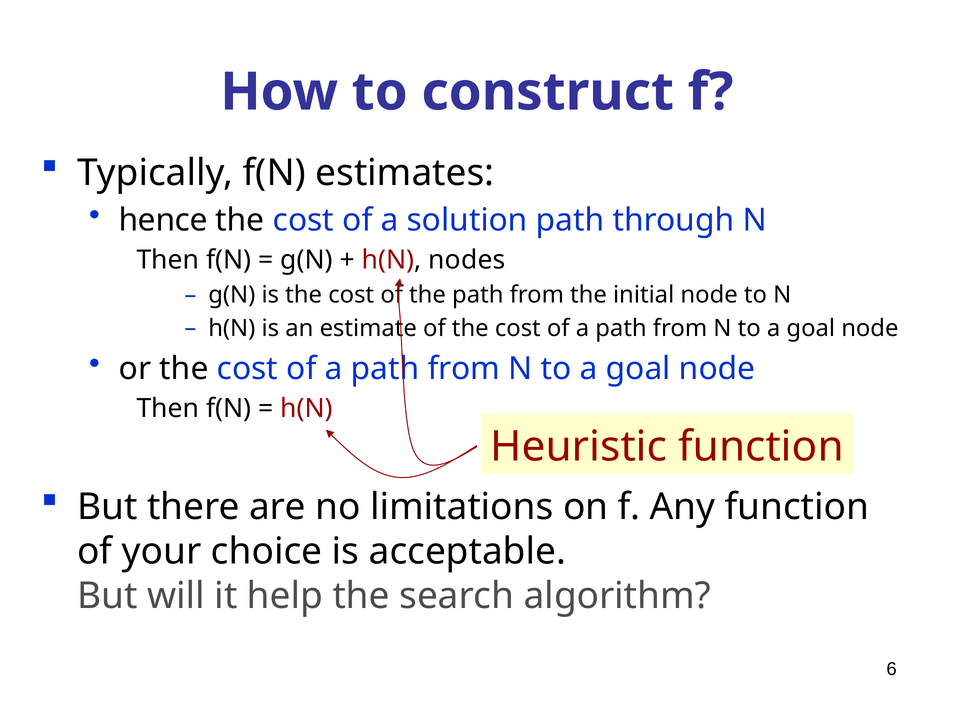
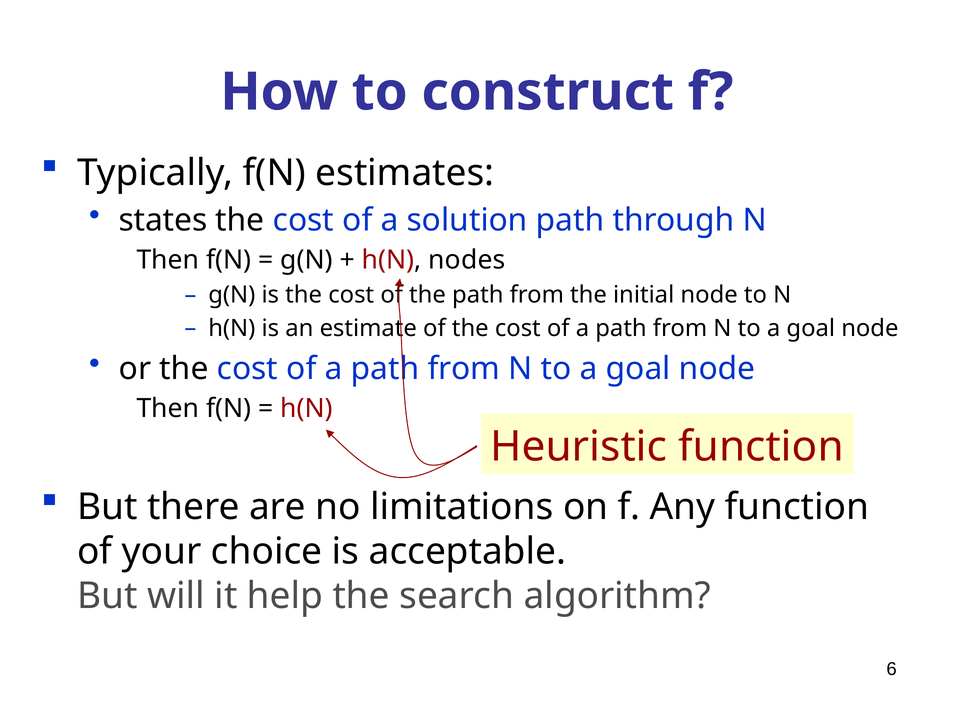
hence: hence -> states
